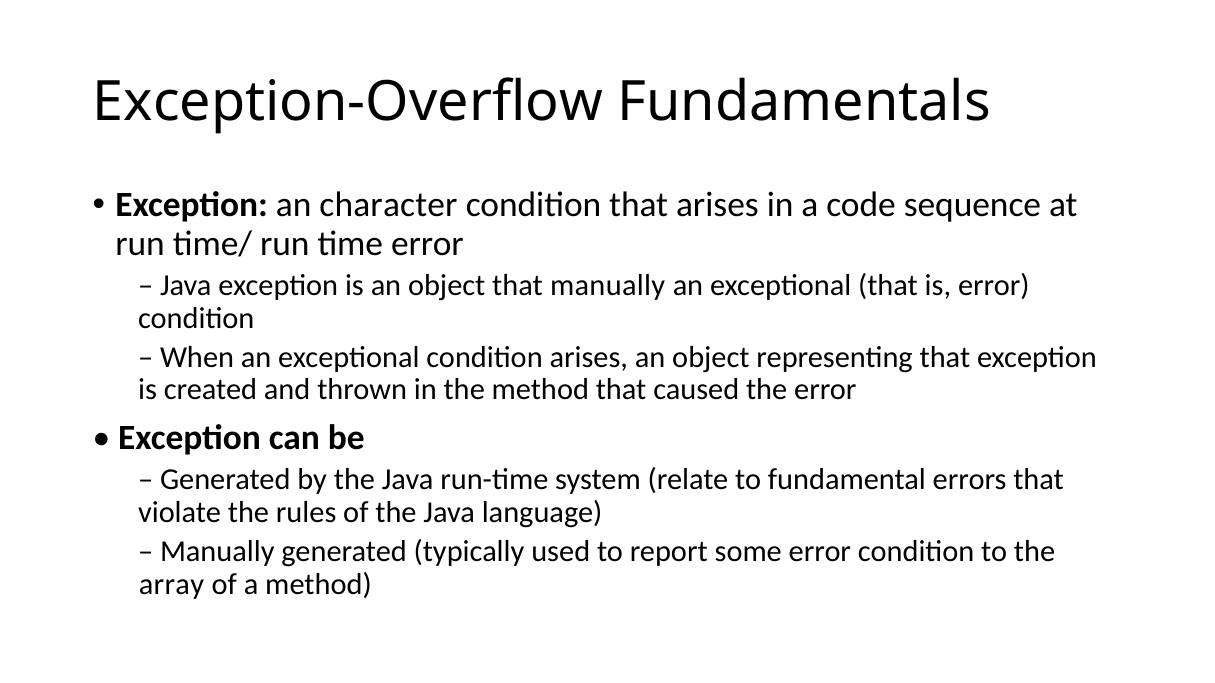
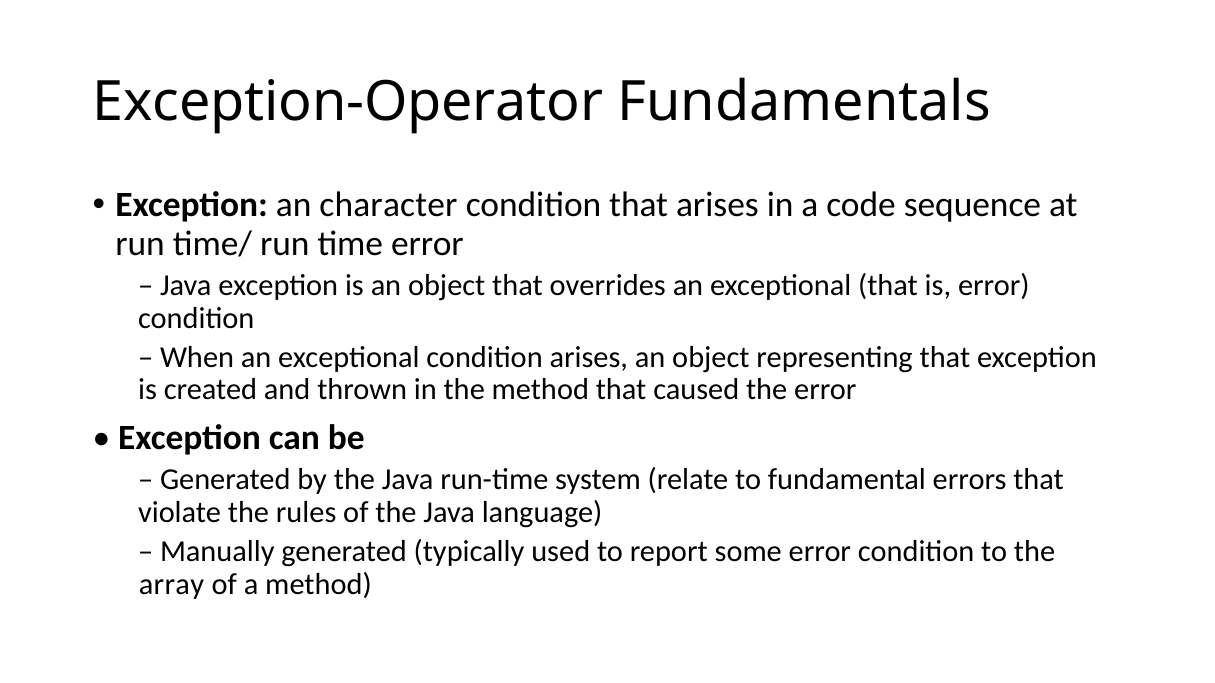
Exception-Overflow: Exception-Overflow -> Exception-Operator
that manually: manually -> overrides
